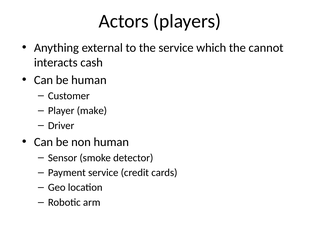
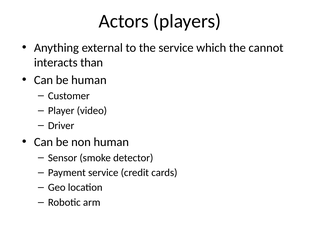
cash: cash -> than
make: make -> video
